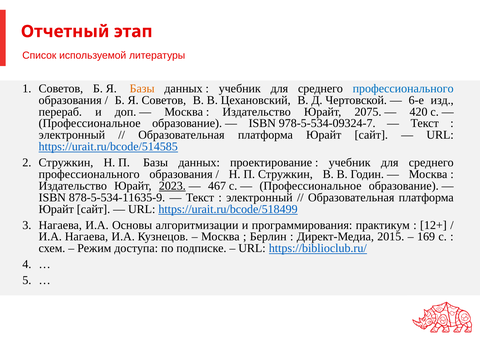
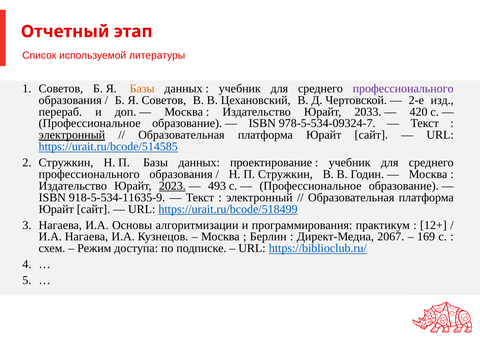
профессионального at (403, 89) colour: blue -> purple
6-е: 6-е -> 2-е
2075: 2075 -> 2033
электронный at (72, 135) underline: none -> present
467: 467 -> 493
878-5-534-11635-9: 878-5-534-11635-9 -> 918-5-534-11635-9
2015: 2015 -> 2067
